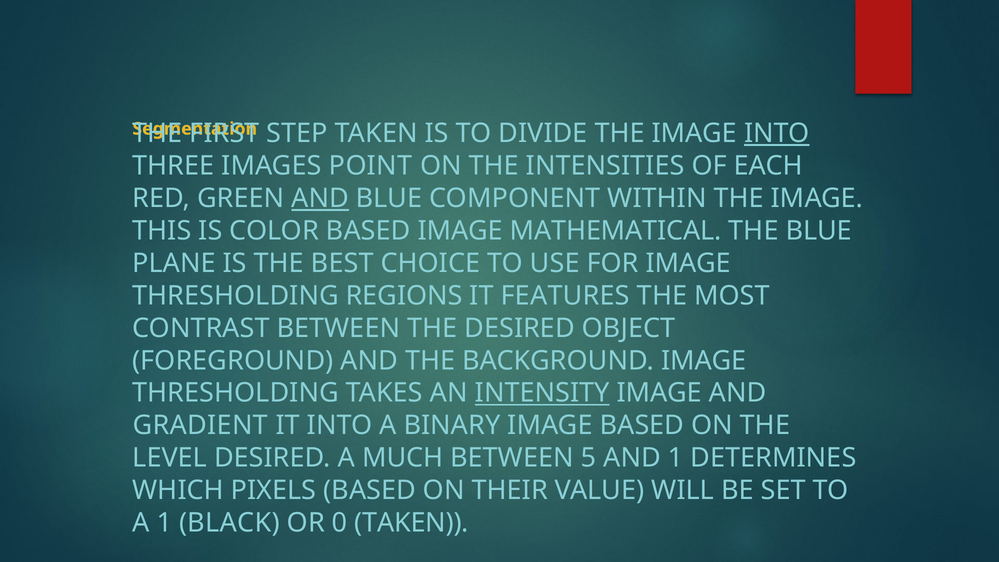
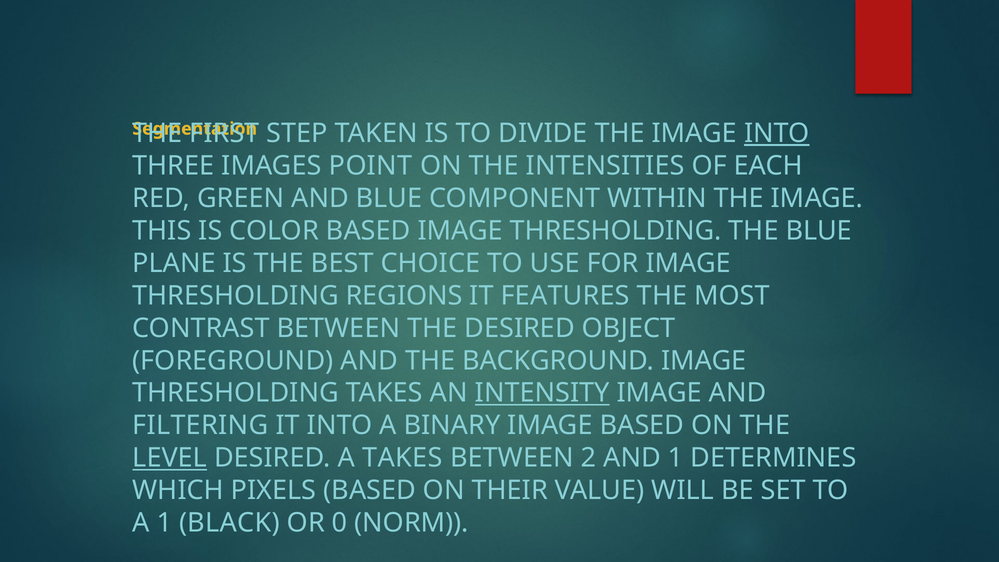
AND at (320, 198) underline: present -> none
BASED IMAGE MATHEMATICAL: MATHEMATICAL -> THRESHOLDING
GRADIENT: GRADIENT -> FILTERING
LEVEL underline: none -> present
A MUCH: MUCH -> TAKES
5: 5 -> 2
0 TAKEN: TAKEN -> NORM
